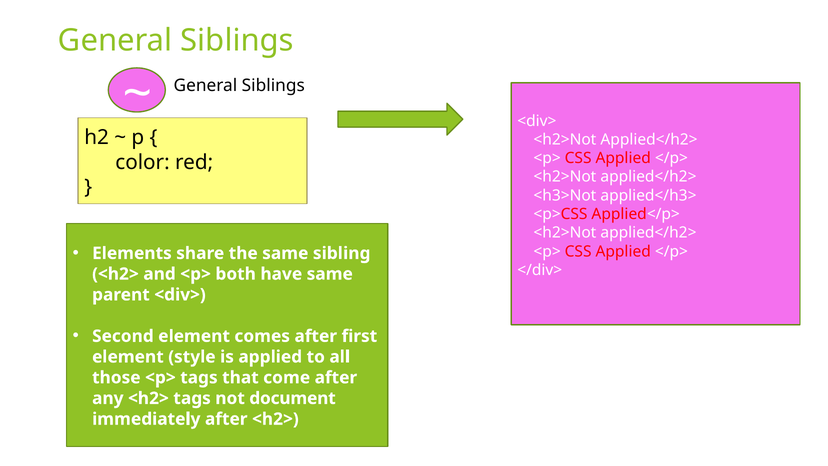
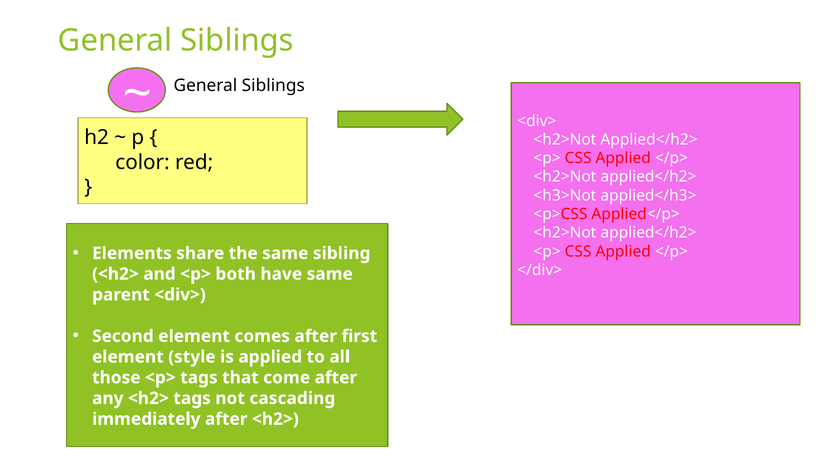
document: document -> cascading
